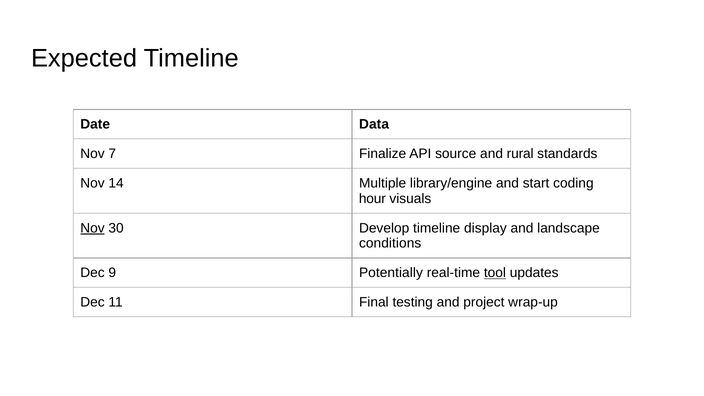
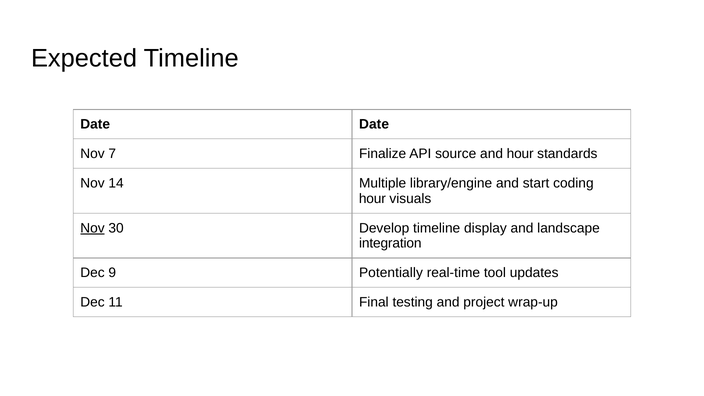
Date Data: Data -> Date
and rural: rural -> hour
conditions: conditions -> integration
tool underline: present -> none
